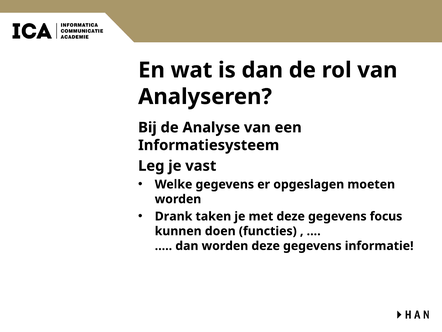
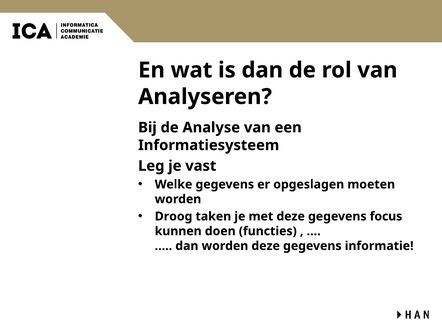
Drank: Drank -> Droog
